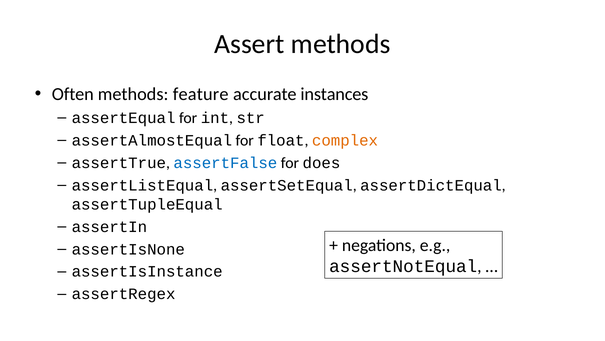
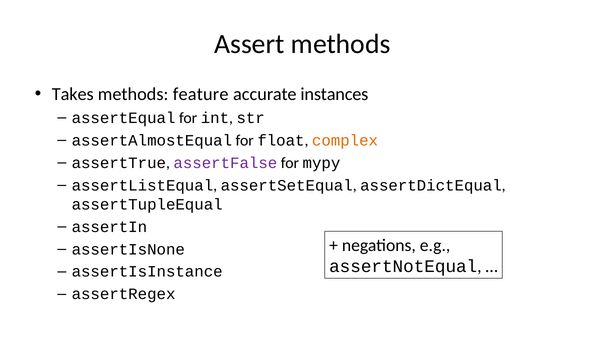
Often: Often -> Takes
assertFalse colour: blue -> purple
does: does -> mypy
